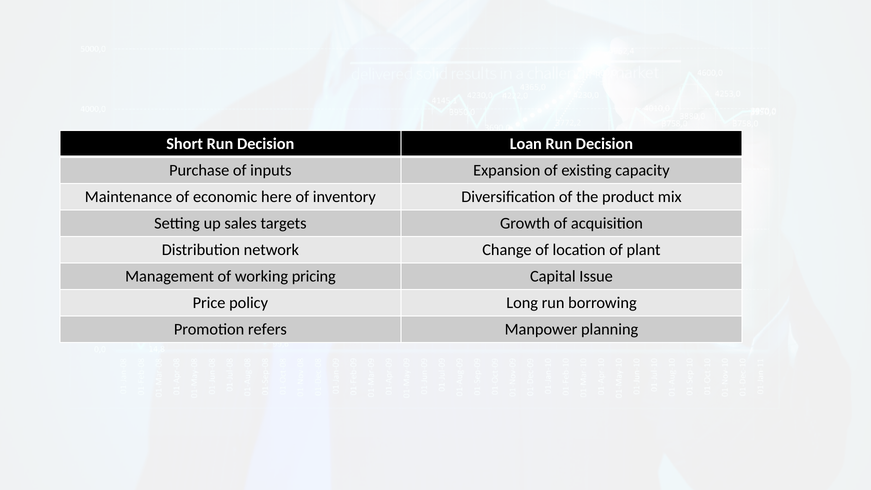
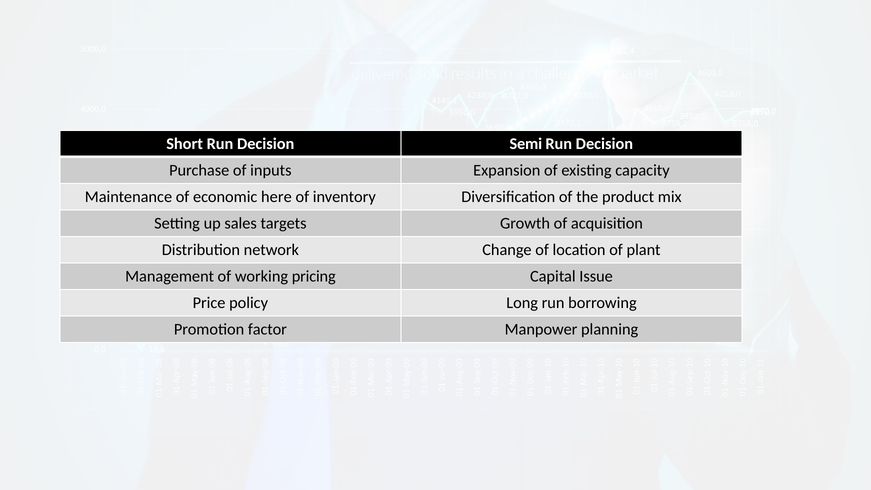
Loan: Loan -> Semi
refers: refers -> factor
